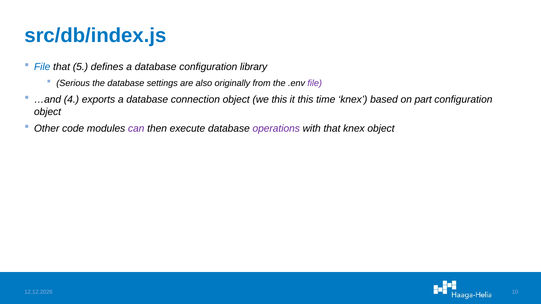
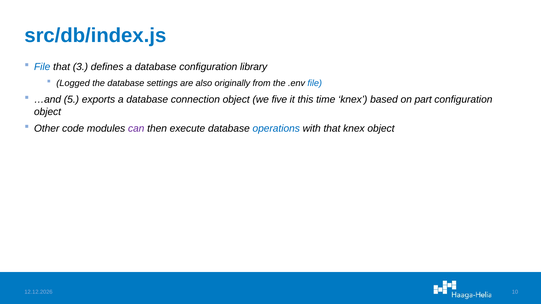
5: 5 -> 3
Serious: Serious -> Logged
file at (315, 83) colour: purple -> blue
4: 4 -> 5
we this: this -> five
operations colour: purple -> blue
